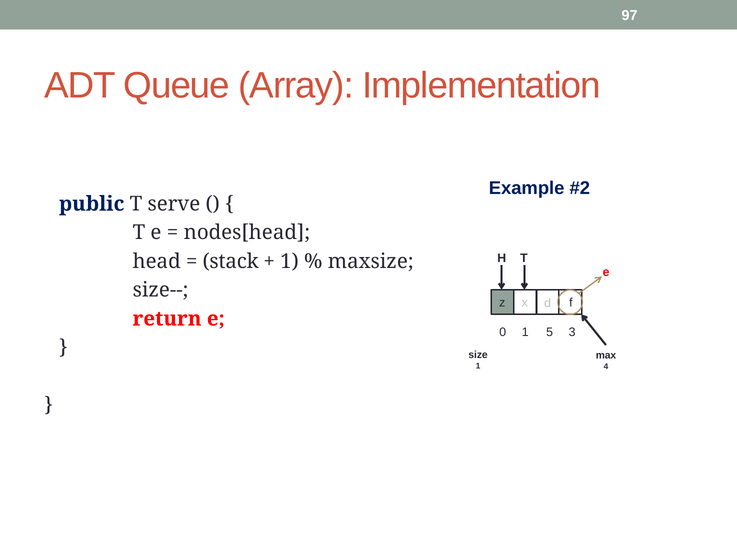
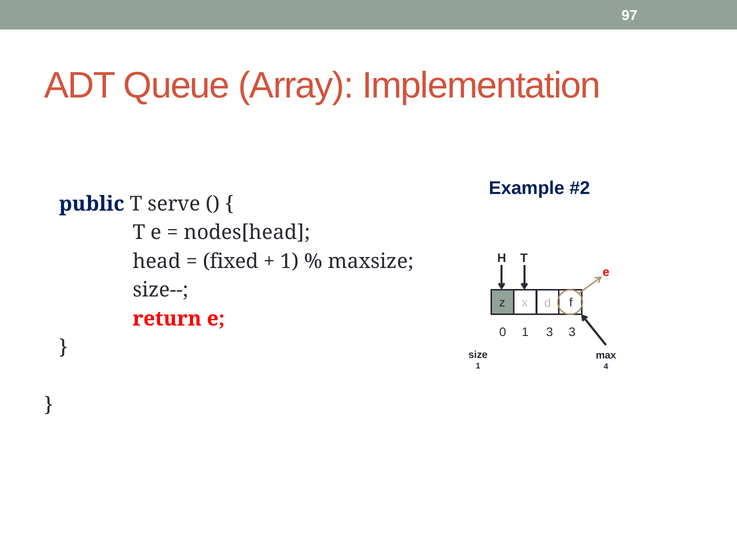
stack: stack -> fixed
1 5: 5 -> 3
